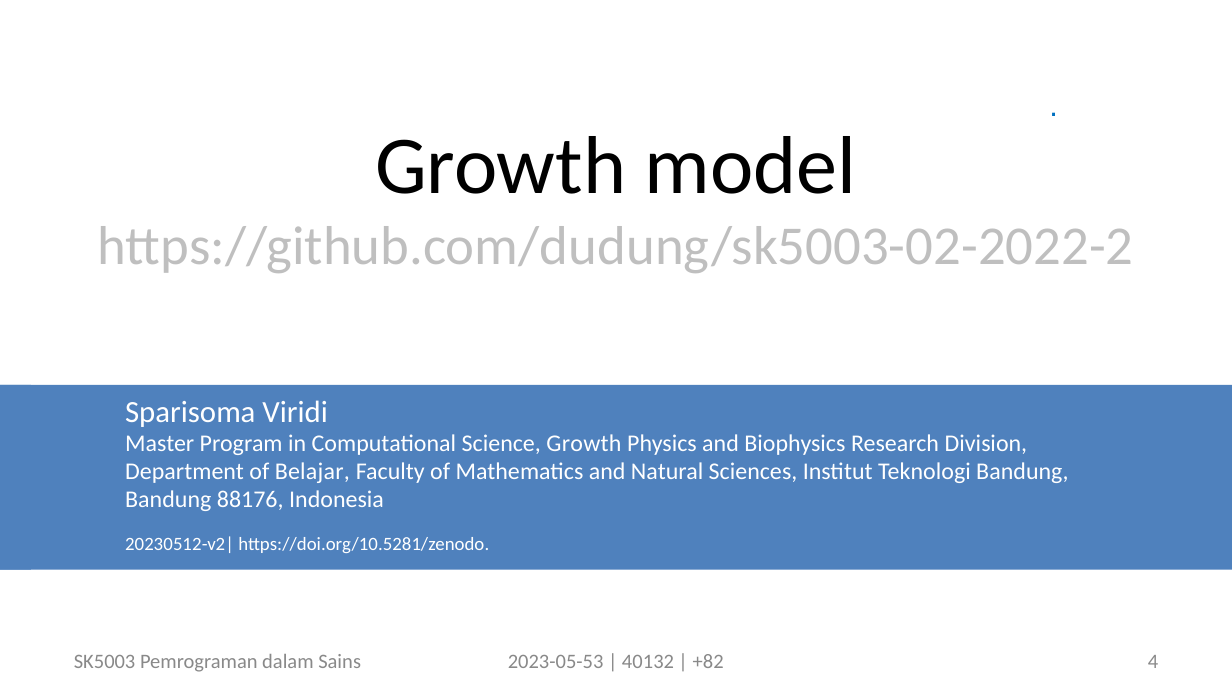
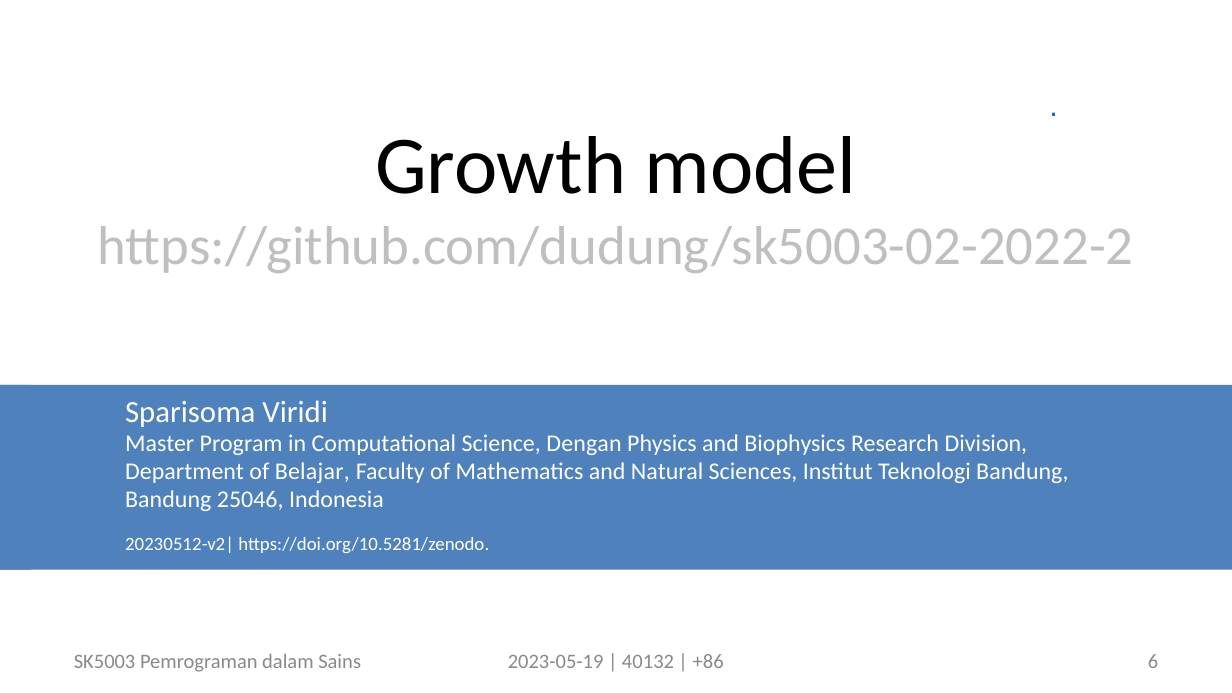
Science Growth: Growth -> Dengan
88176: 88176 -> 25046
2023-05-53: 2023-05-53 -> 2023-05-19
+82: +82 -> +86
4: 4 -> 6
